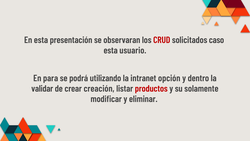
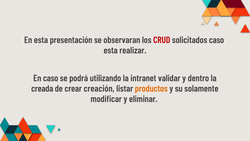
usuario: usuario -> realizar
En para: para -> caso
opción: opción -> validar
validar: validar -> creada
productos colour: red -> orange
